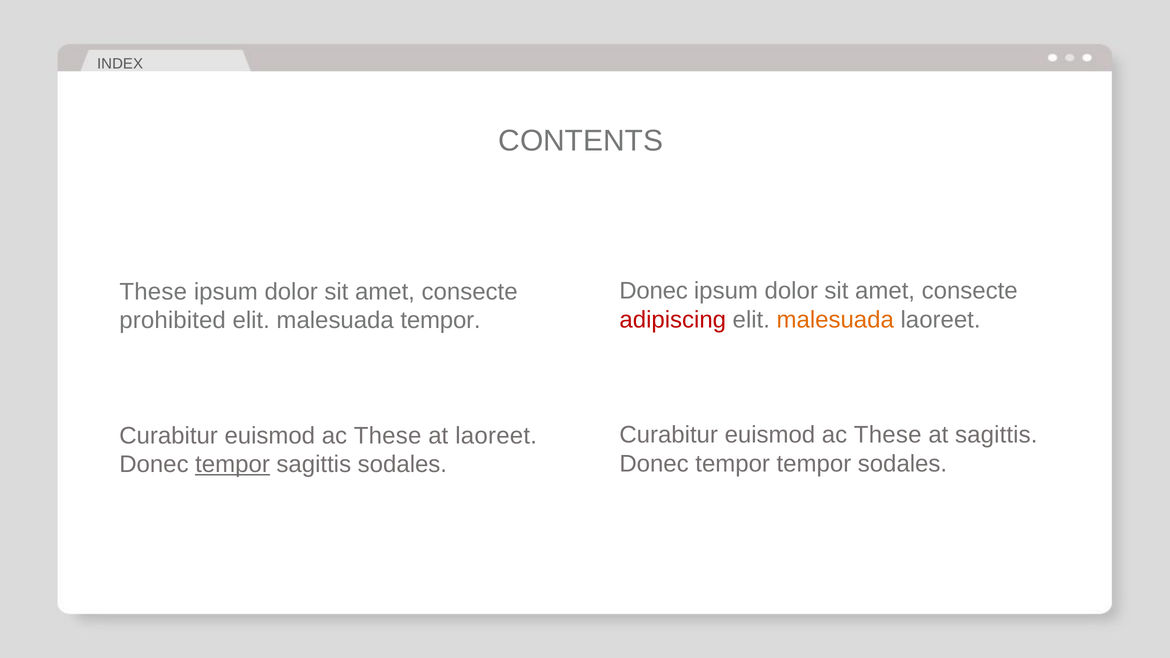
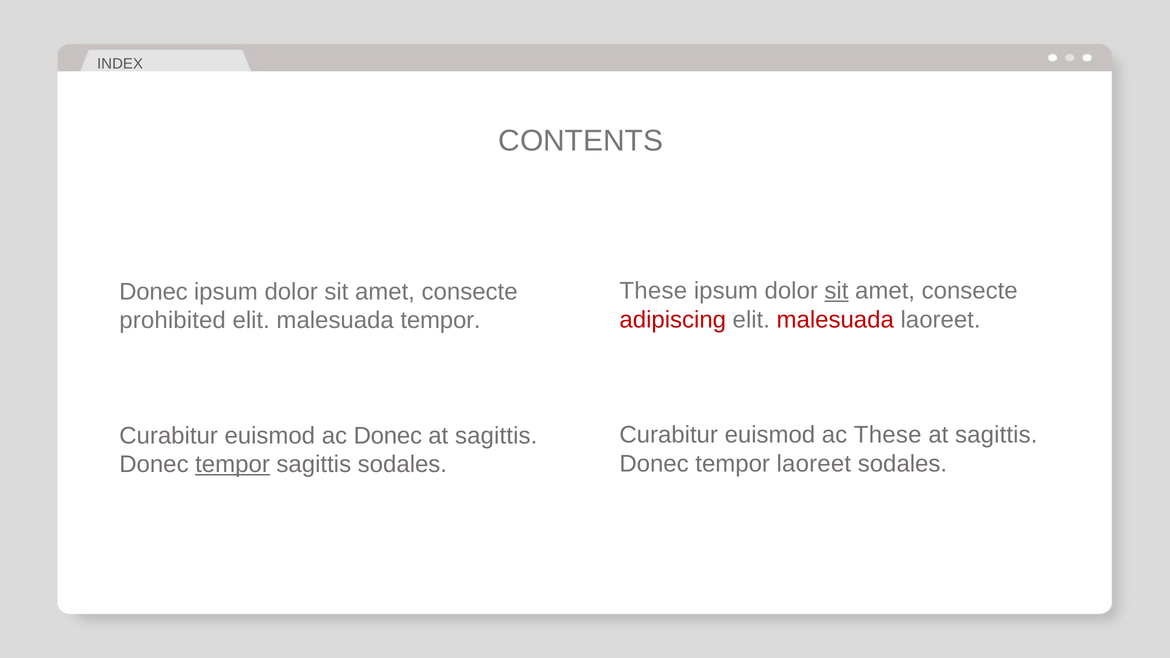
Donec at (654, 291): Donec -> These
sit at (836, 291) underline: none -> present
These at (153, 292): These -> Donec
malesuada at (835, 320) colour: orange -> red
These at (388, 436): These -> Donec
laoreet at (496, 436): laoreet -> sagittis
tempor tempor: tempor -> laoreet
